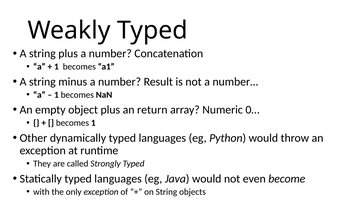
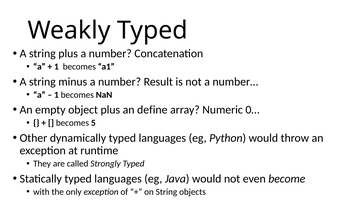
return: return -> define
becomes 1: 1 -> 5
